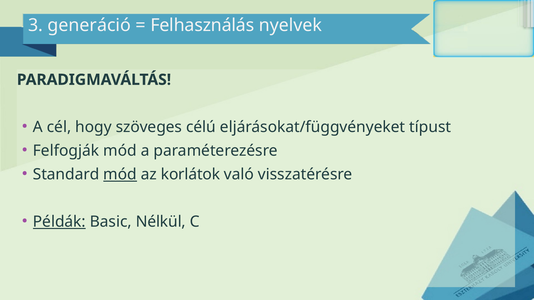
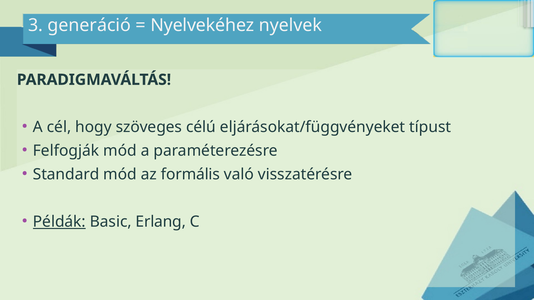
Felhasználás: Felhasználás -> Nyelvekéhez
mód at (120, 175) underline: present -> none
korlátok: korlátok -> formális
Nélkül: Nélkül -> Erlang
